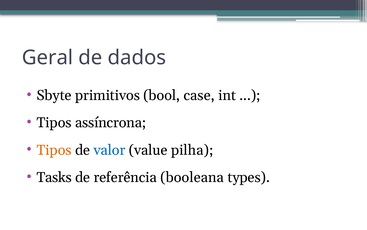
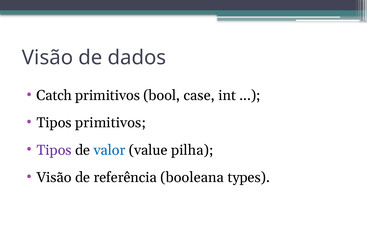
Geral at (48, 57): Geral -> Visão
Sbyte: Sbyte -> Catch
Tipos assíncrona: assíncrona -> primitivos
Tipos at (54, 150) colour: orange -> purple
Tasks at (54, 177): Tasks -> Visão
